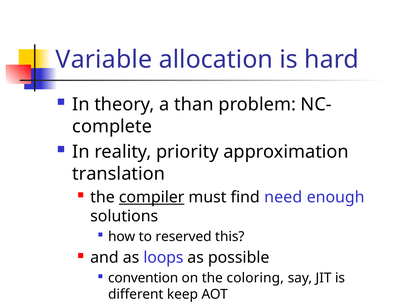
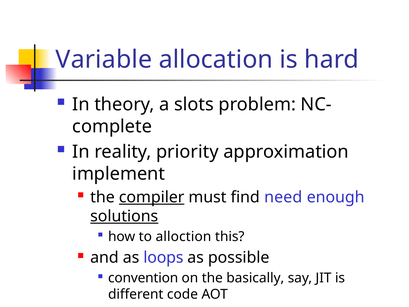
than: than -> slots
translation: translation -> implement
solutions underline: none -> present
reserved: reserved -> alloction
coloring: coloring -> basically
keep: keep -> code
